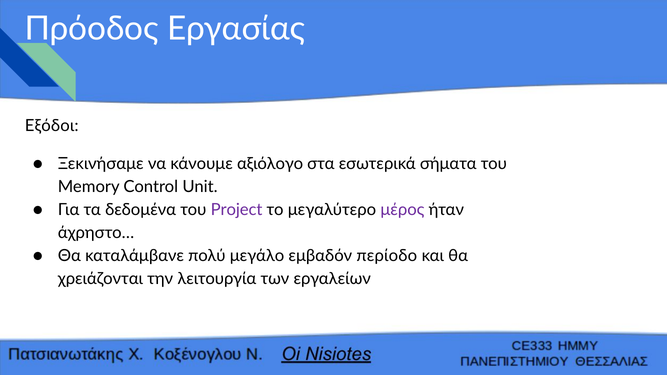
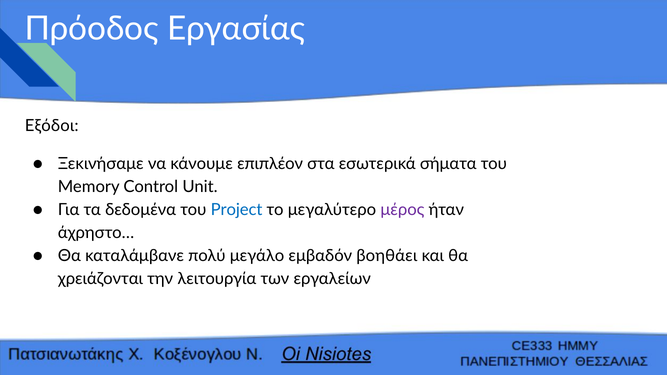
αξιόλογο: αξιόλογο -> επιπλέον
Project colour: purple -> blue
περίοδο: περίοδο -> βοηθάει
